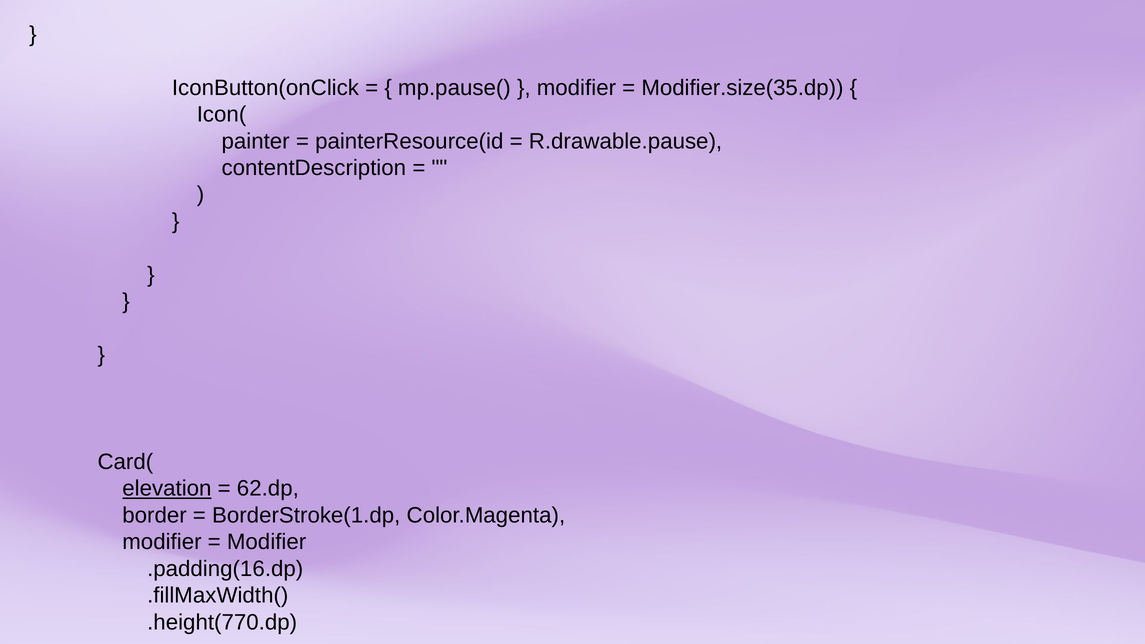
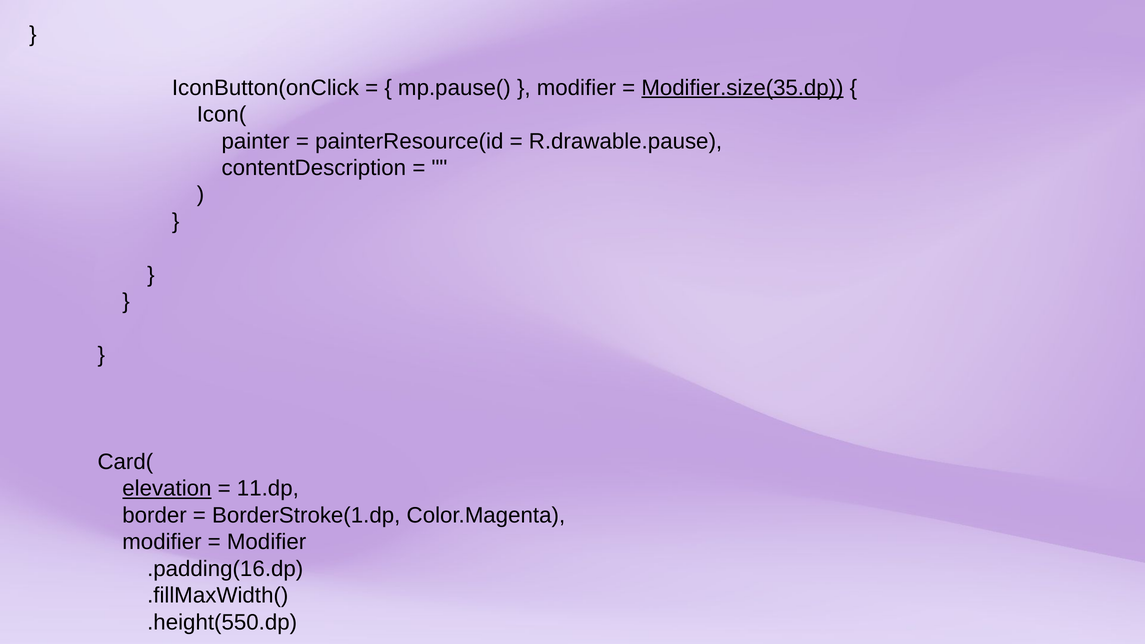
Modifier.size(35.dp underline: none -> present
62.dp: 62.dp -> 11.dp
.height(770.dp: .height(770.dp -> .height(550.dp
